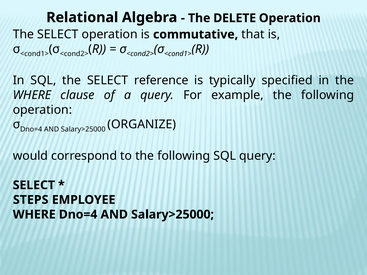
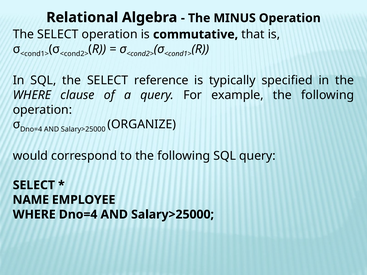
DELETE: DELETE -> MINUS
STEPS: STEPS -> NAME
